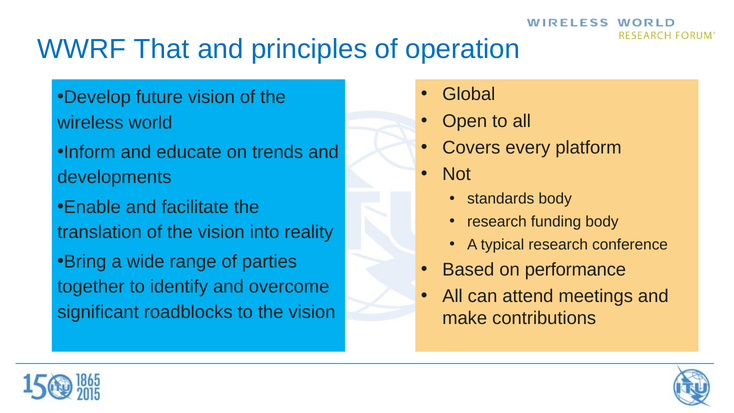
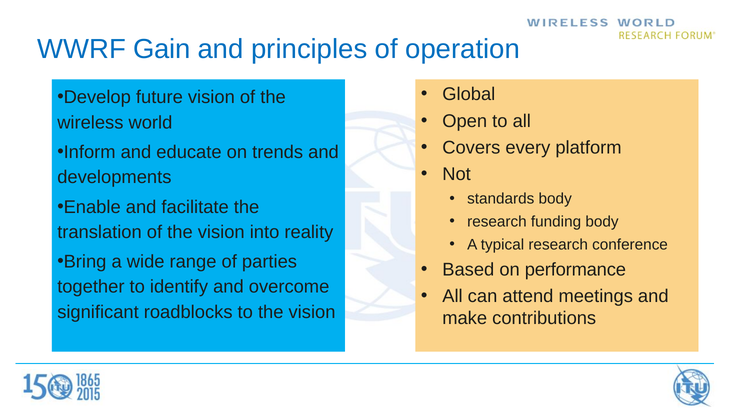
That: That -> Gain
